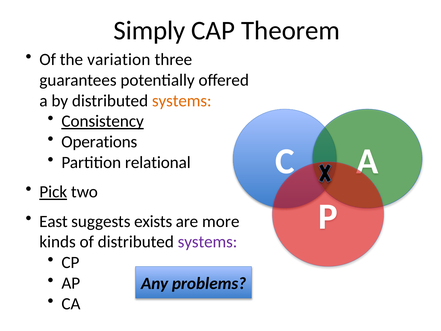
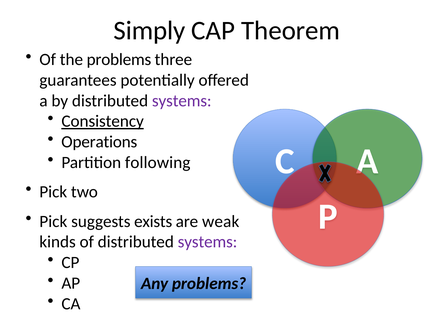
the variation: variation -> problems
systems at (182, 101) colour: orange -> purple
relational: relational -> following
Pick at (53, 192) underline: present -> none
East at (53, 221): East -> Pick
more: more -> weak
